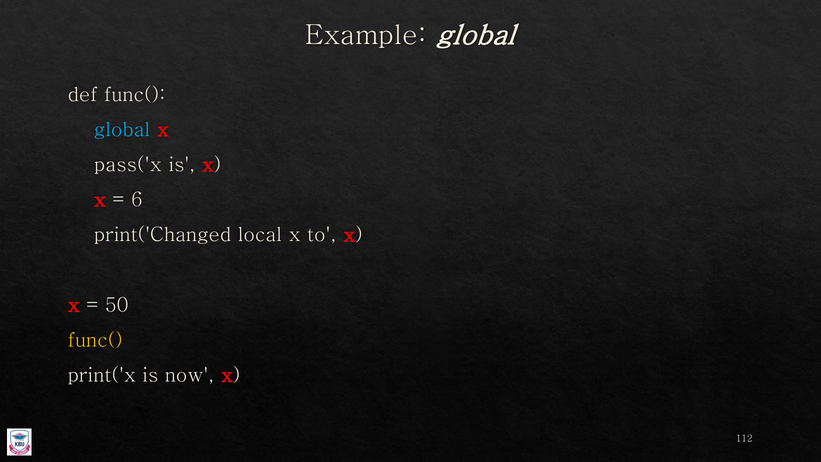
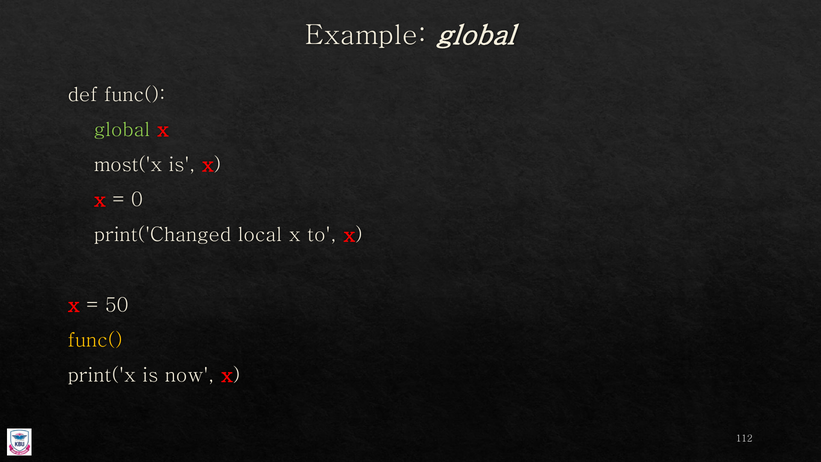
global at (122, 130) colour: light blue -> light green
pass('x: pass('x -> most('x
6: 6 -> 0
